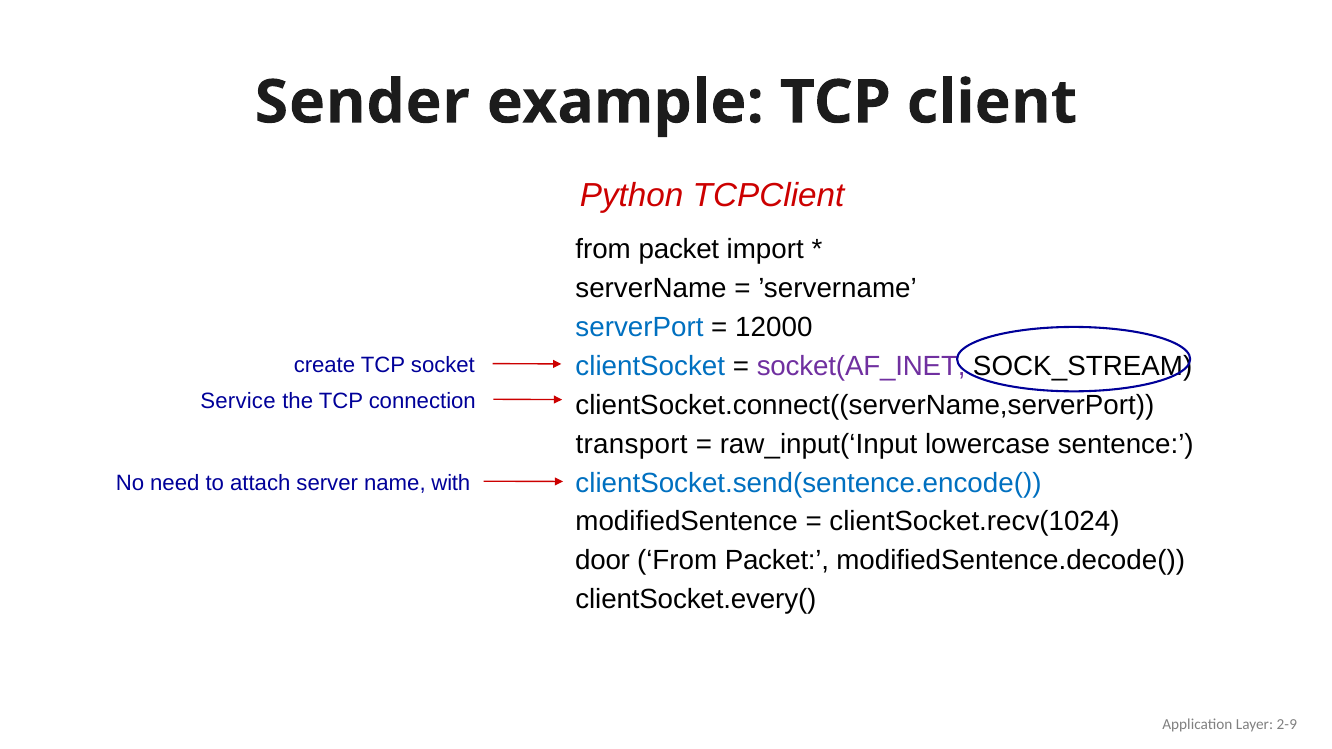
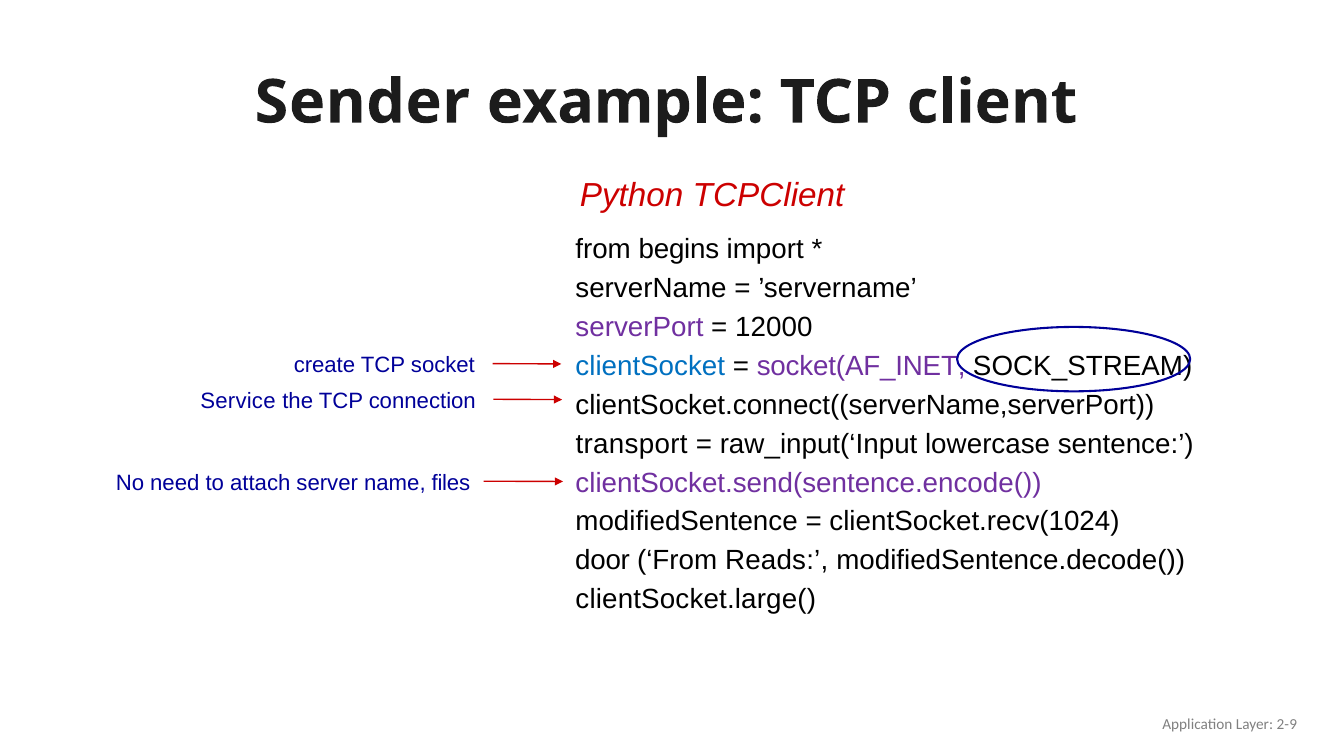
packet at (679, 250): packet -> begins
serverPort colour: blue -> purple
clientSocket.send(sentence.encode( colour: blue -> purple
with: with -> files
Packet at (777, 561): Packet -> Reads
clientSocket.every(: clientSocket.every( -> clientSocket.large(
